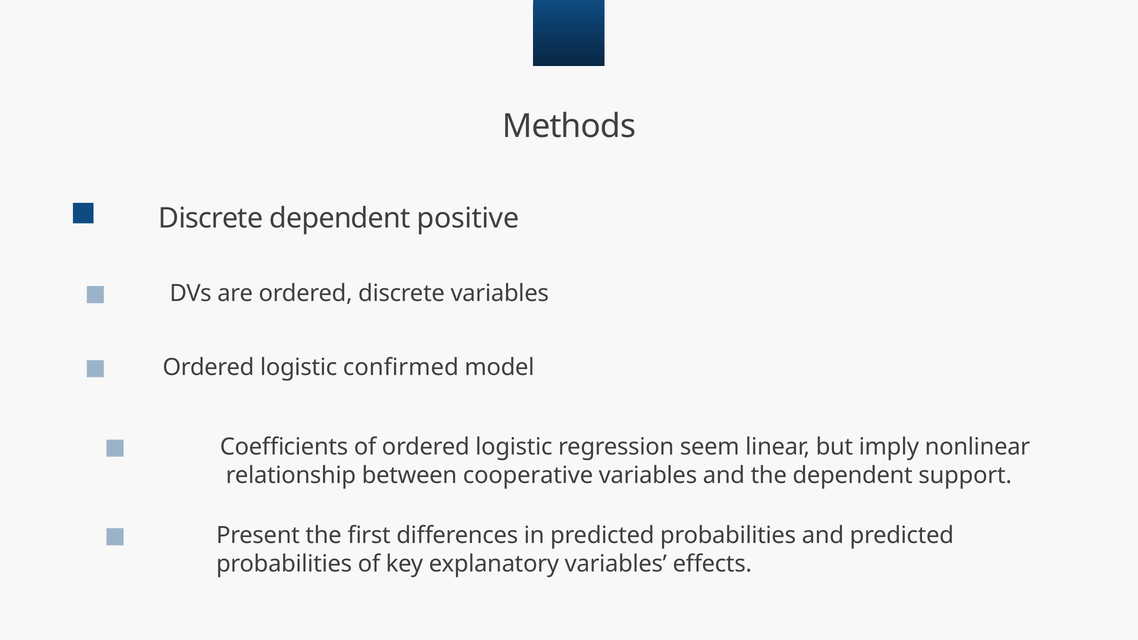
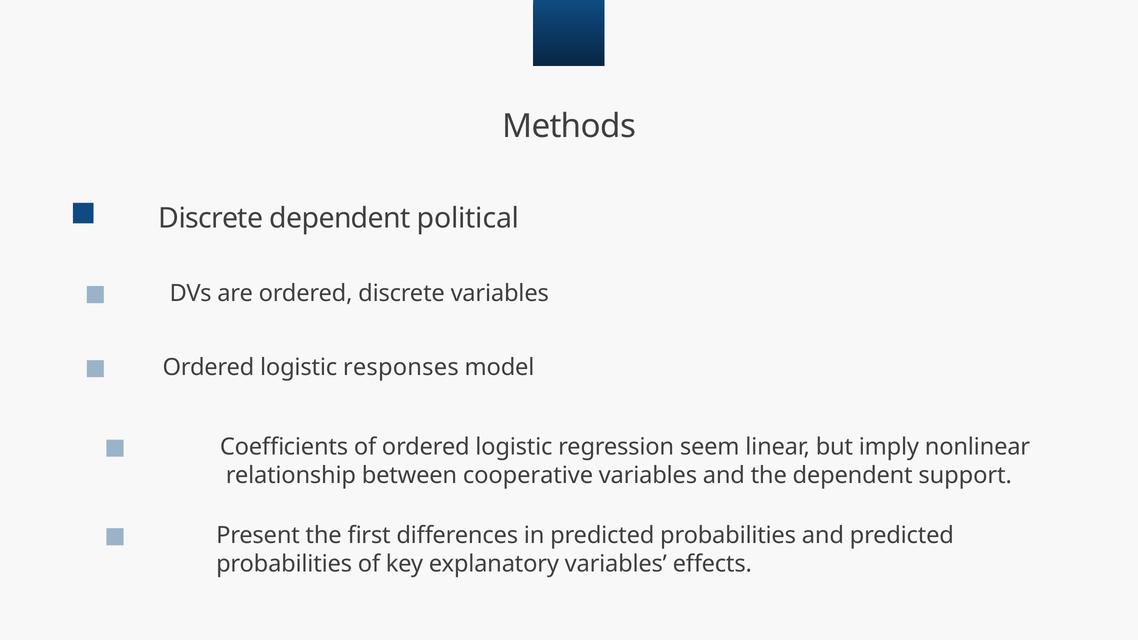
positive: positive -> political
confirmed: confirmed -> responses
